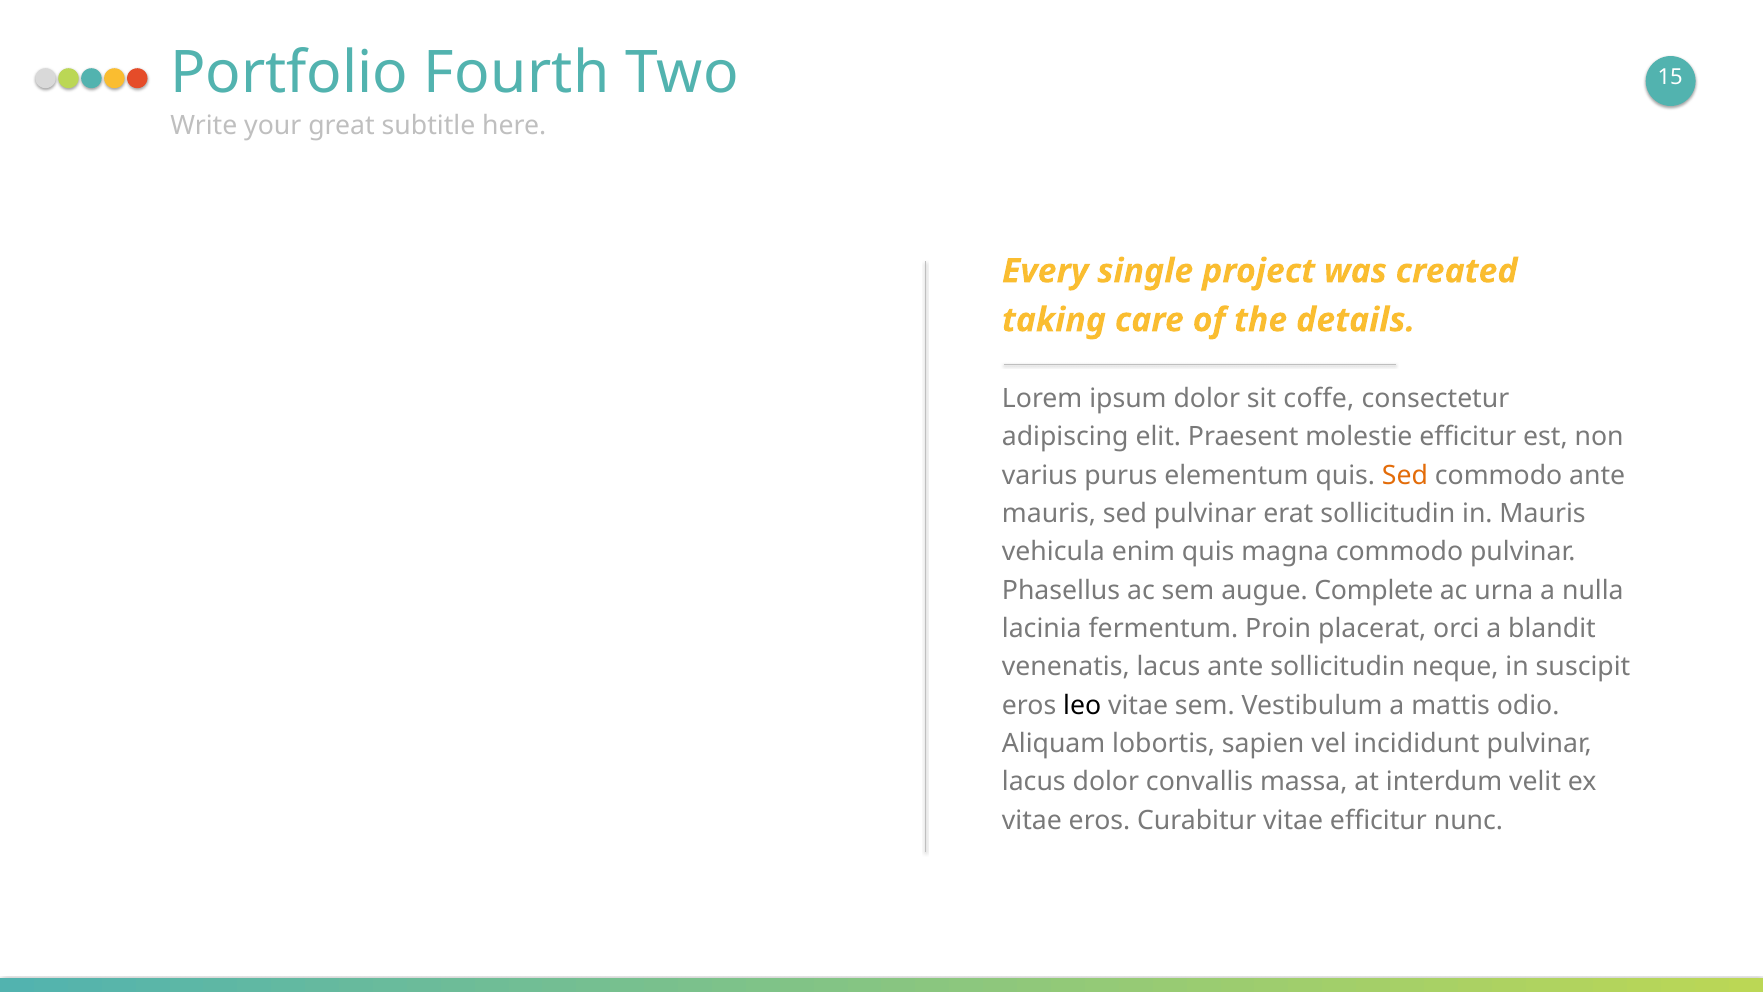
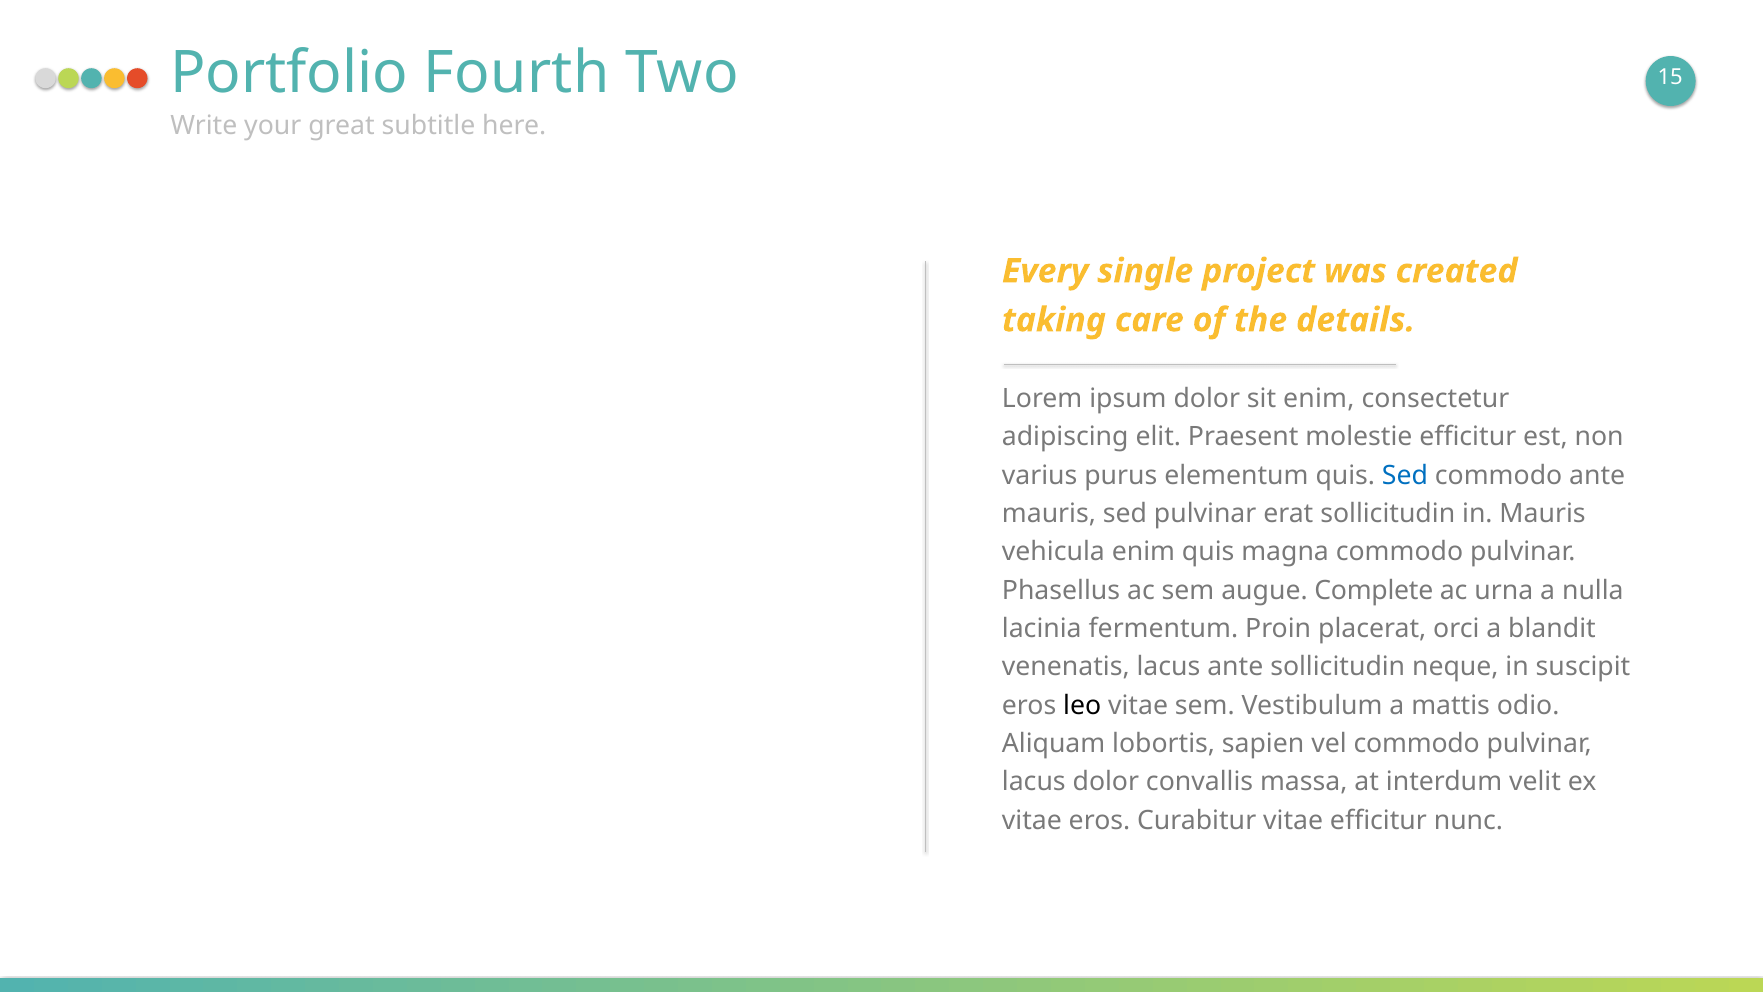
sit coffe: coffe -> enim
Sed at (1405, 475) colour: orange -> blue
vel incididunt: incididunt -> commodo
